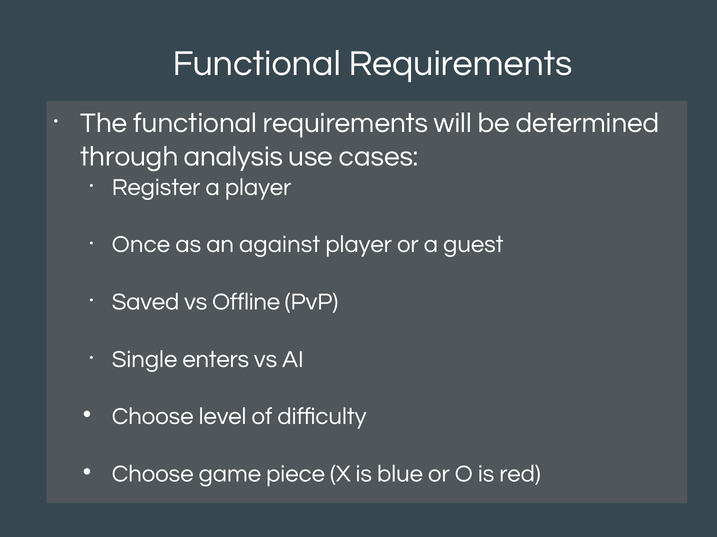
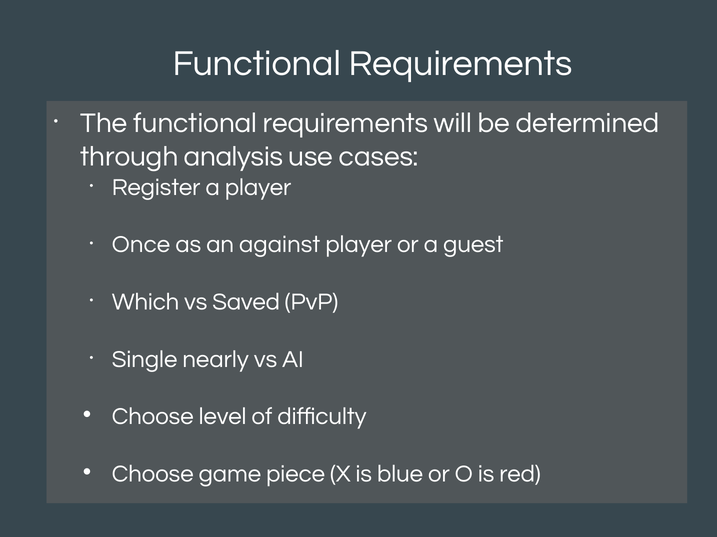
Saved: Saved -> Which
Offline: Offline -> Saved
enters: enters -> nearly
